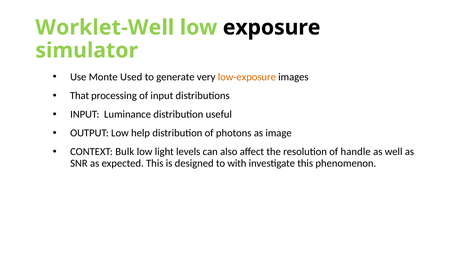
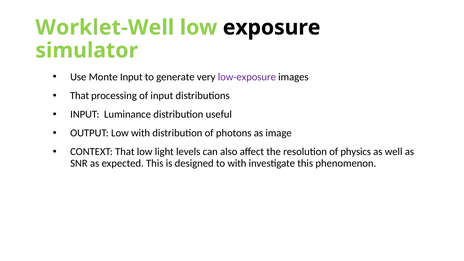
Monte Used: Used -> Input
low-exposure colour: orange -> purple
Low help: help -> with
CONTEXT Bulk: Bulk -> That
handle: handle -> physics
